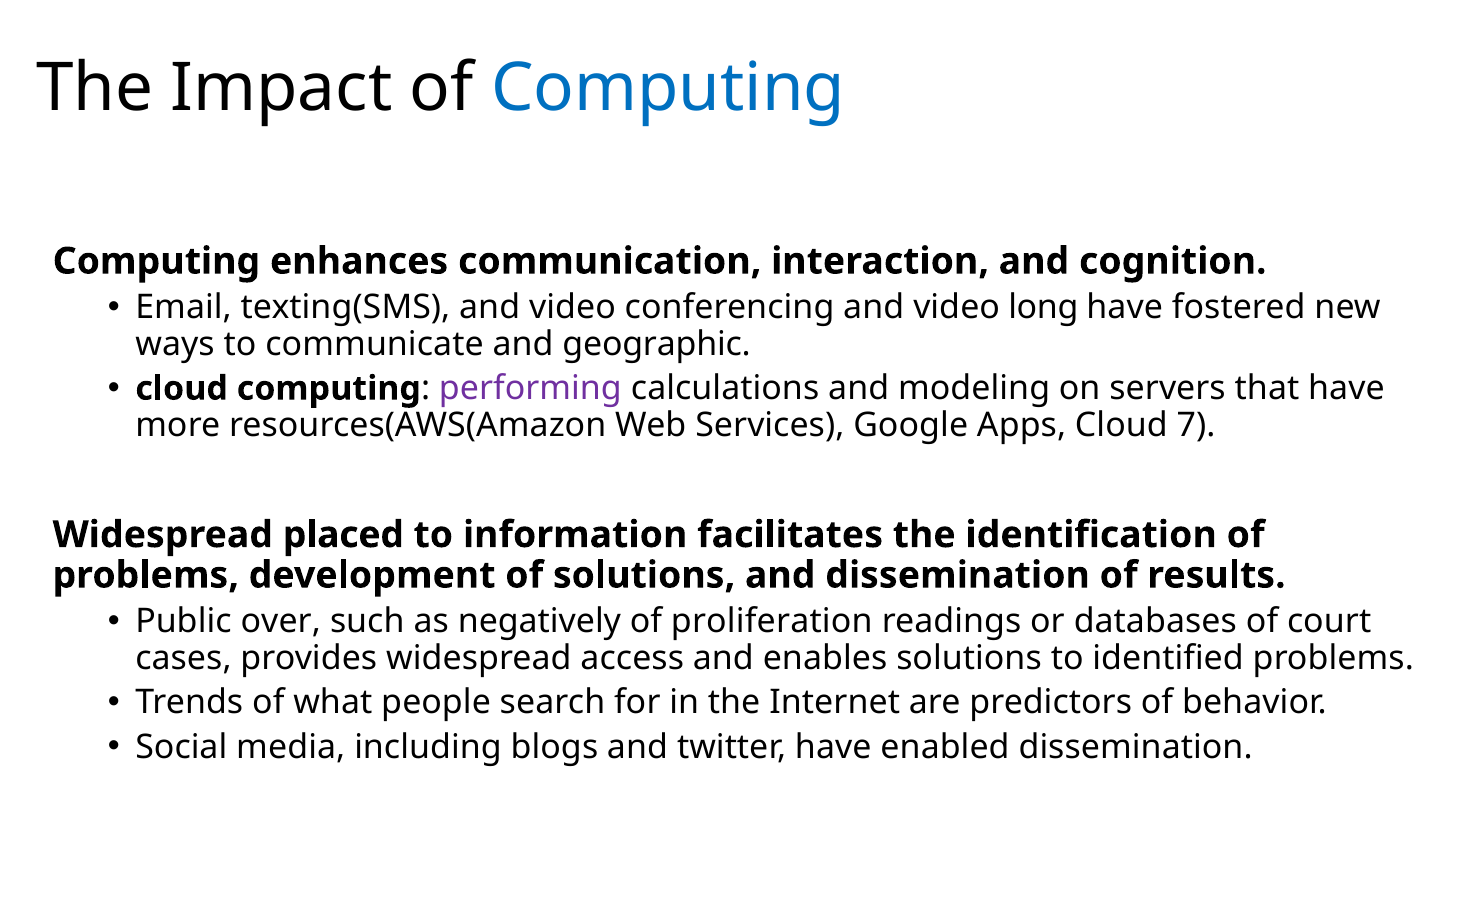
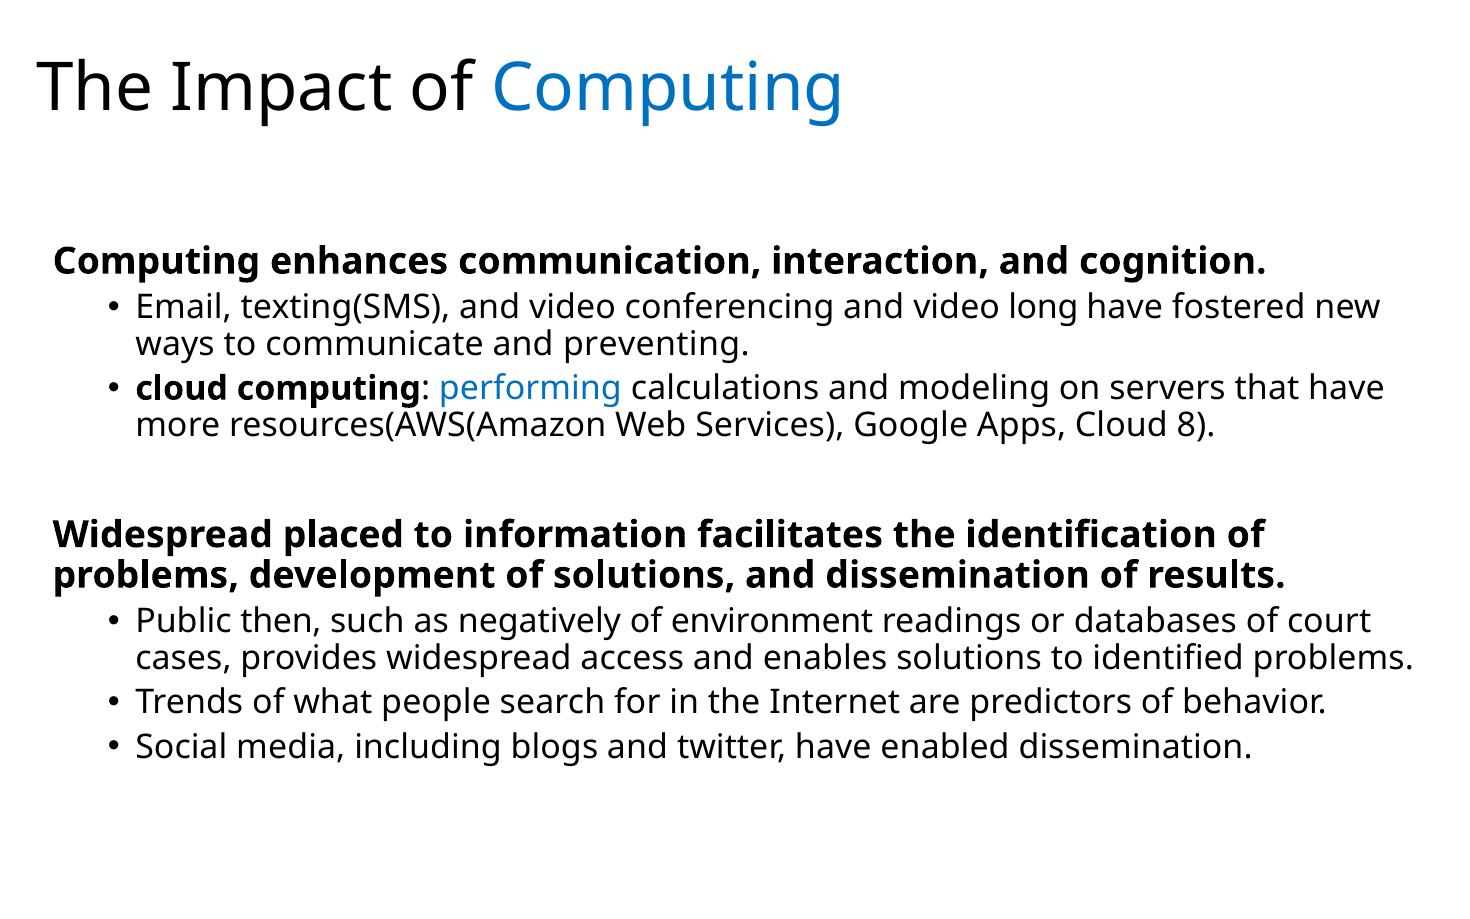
geographic: geographic -> preventing
performing colour: purple -> blue
7: 7 -> 8
over: over -> then
proliferation: proliferation -> environment
